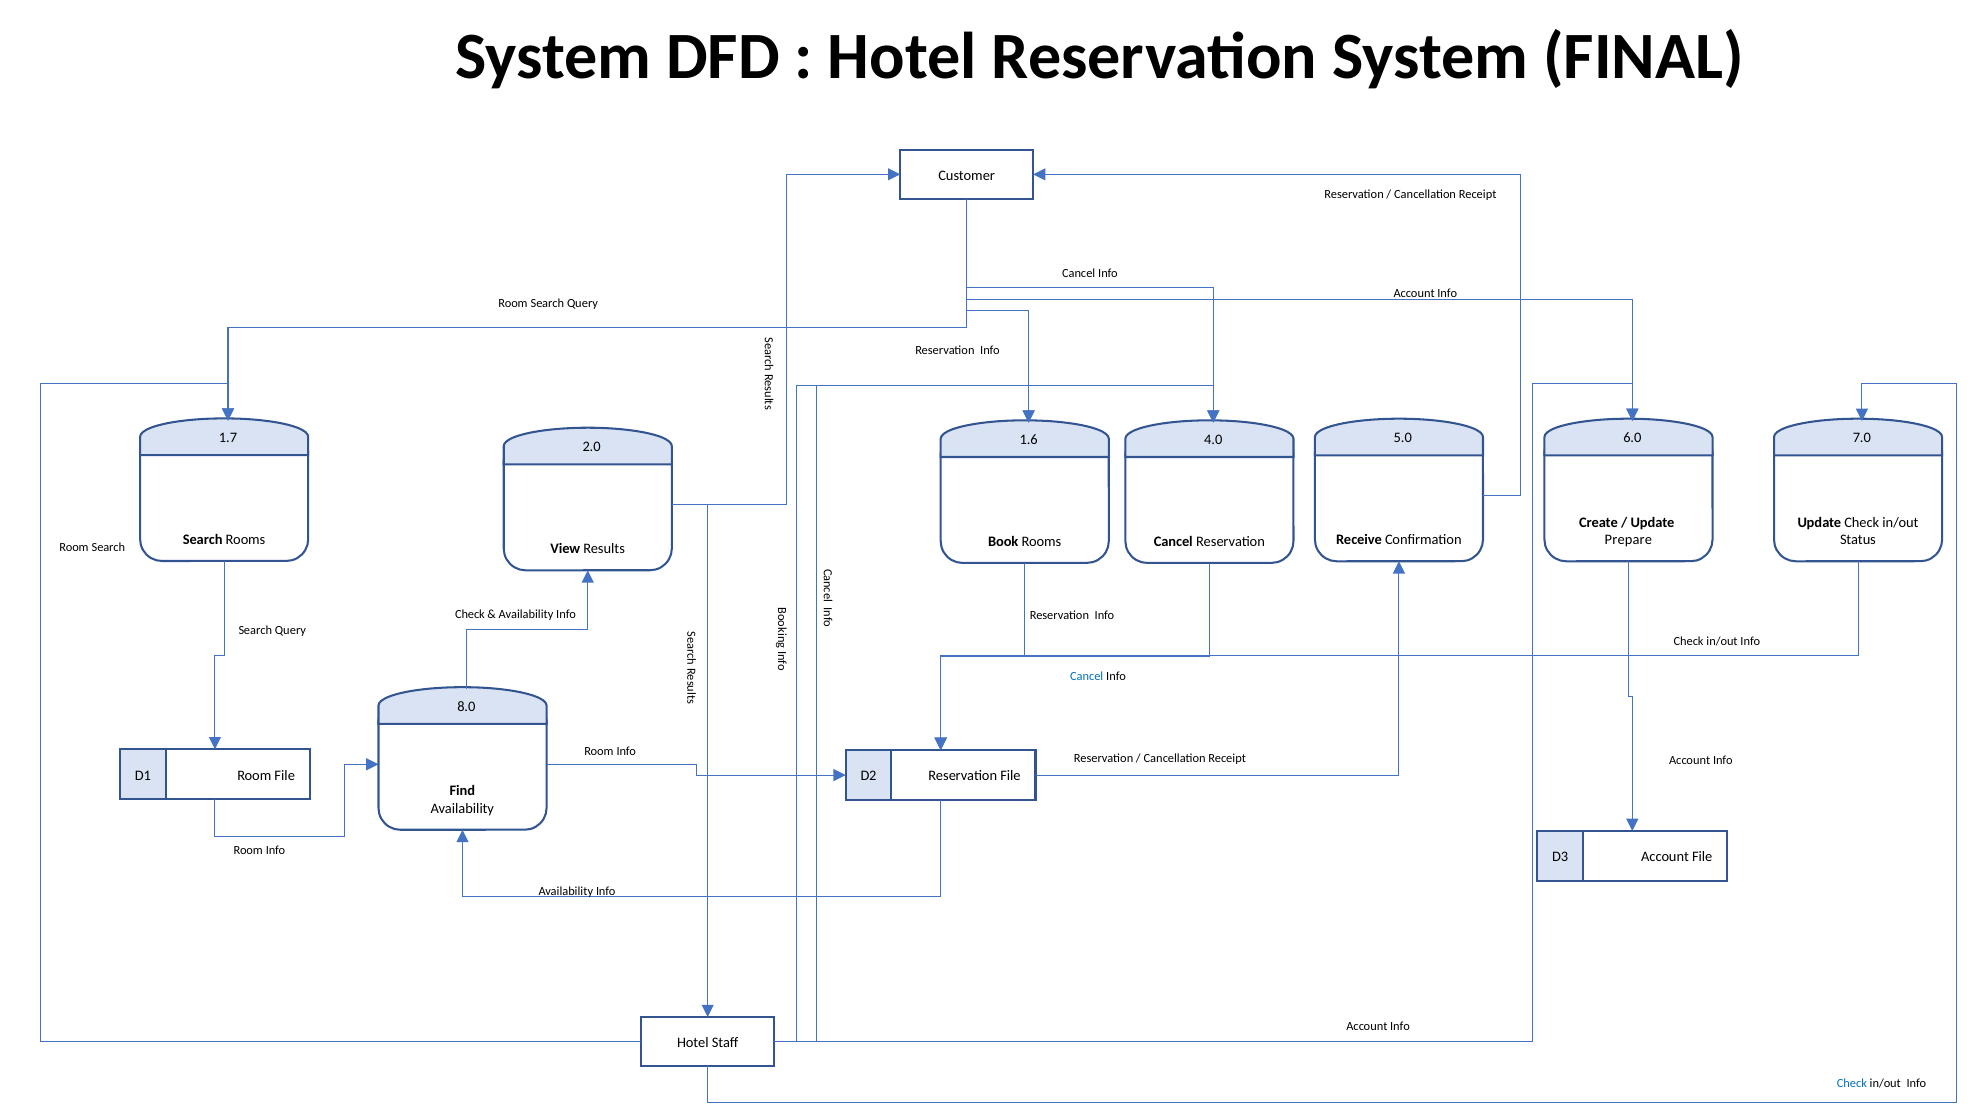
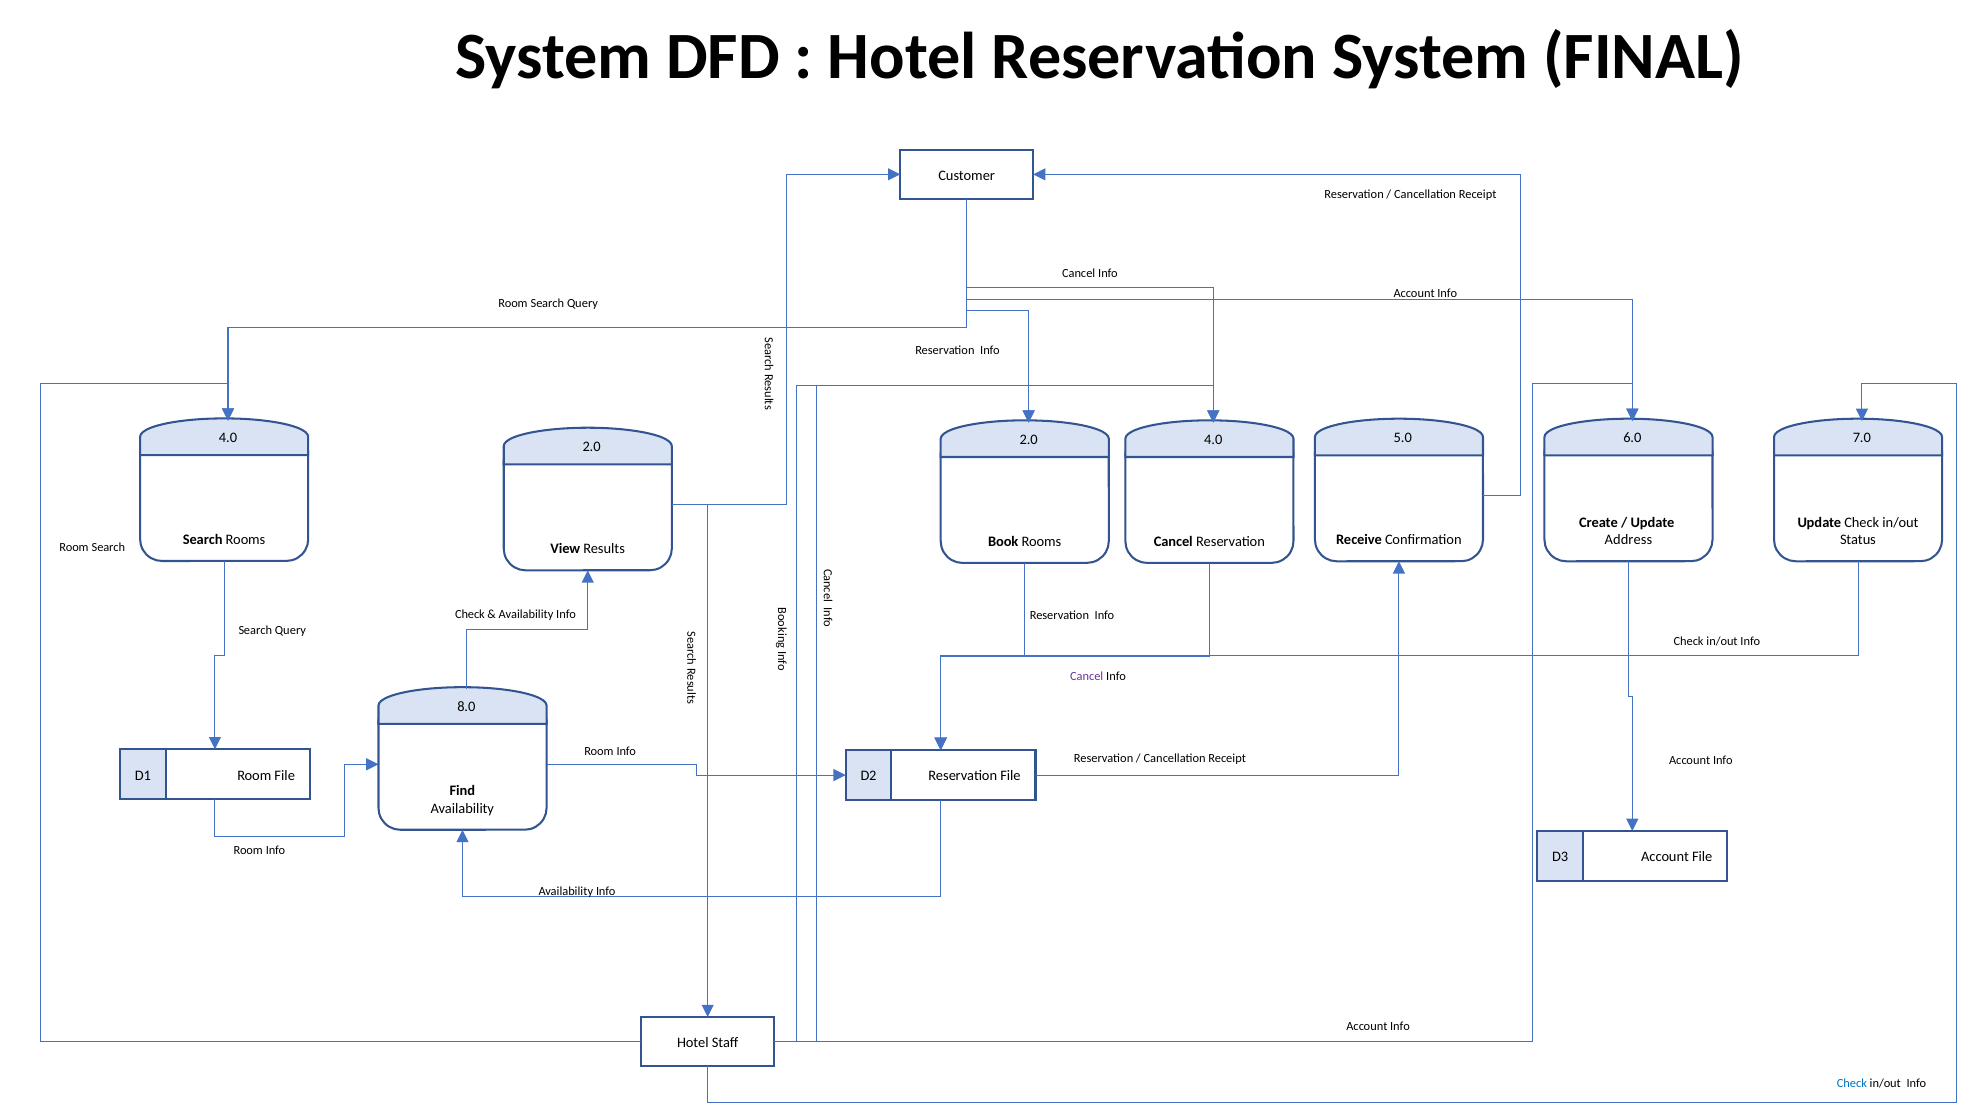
1.7 at (228, 437): 1.7 -> 4.0
1.6 at (1029, 439): 1.6 -> 2.0
Prepare: Prepare -> Address
Cancel at (1087, 676) colour: blue -> purple
